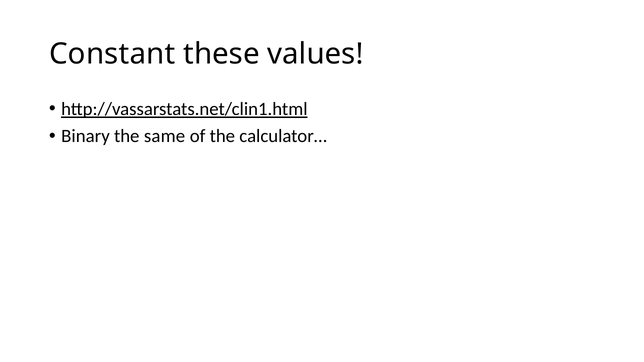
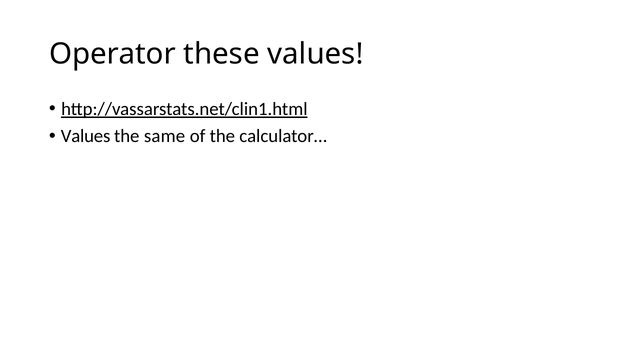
Constant: Constant -> Operator
Binary at (85, 136): Binary -> Values
